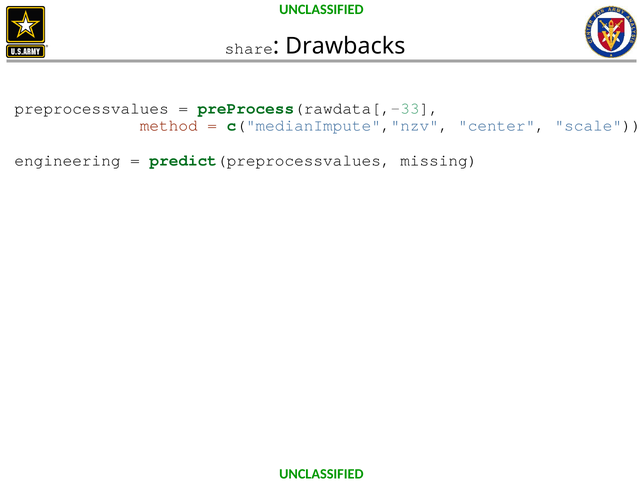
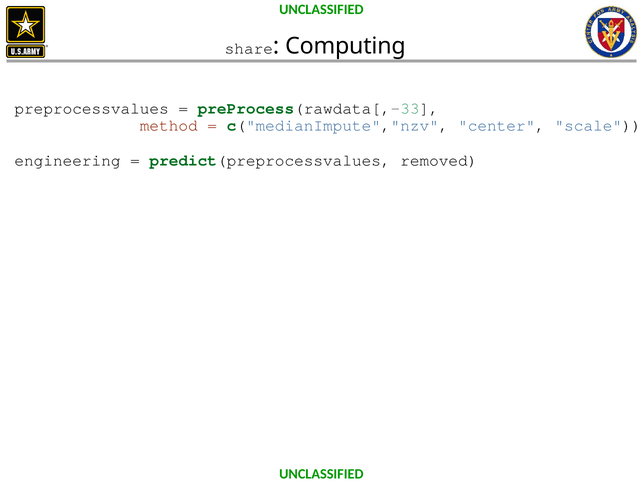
Drawbacks: Drawbacks -> Computing
missing: missing -> removed
